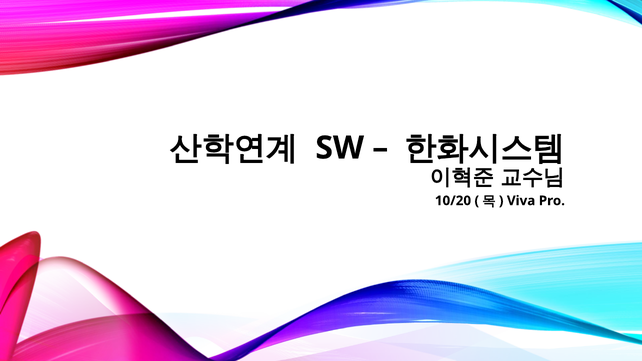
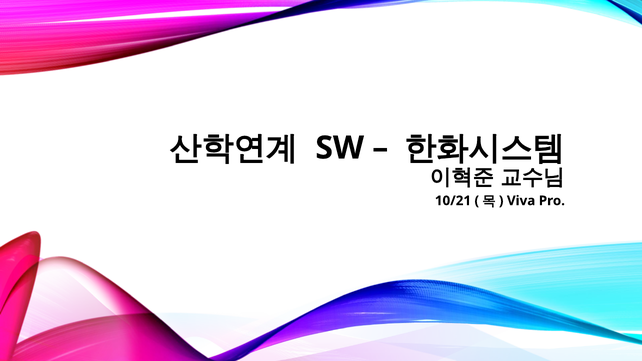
10/20: 10/20 -> 10/21
